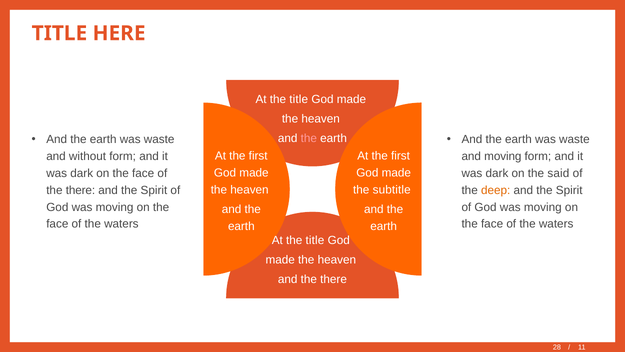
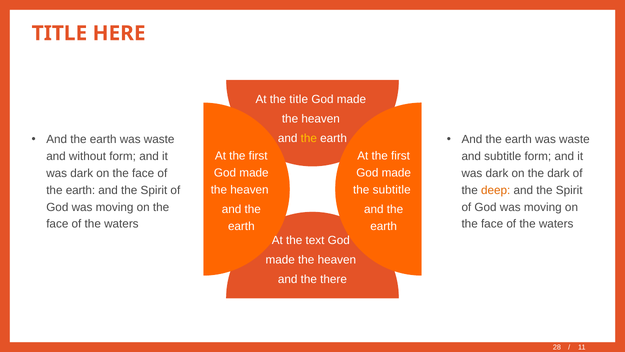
the at (309, 138) colour: pink -> yellow
and moving: moving -> subtitle
the said: said -> dark
there at (80, 190): there -> earth
title at (315, 240): title -> text
